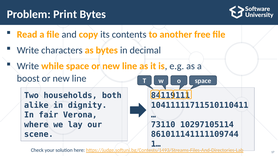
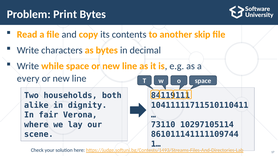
free: free -> skip
boost: boost -> every
